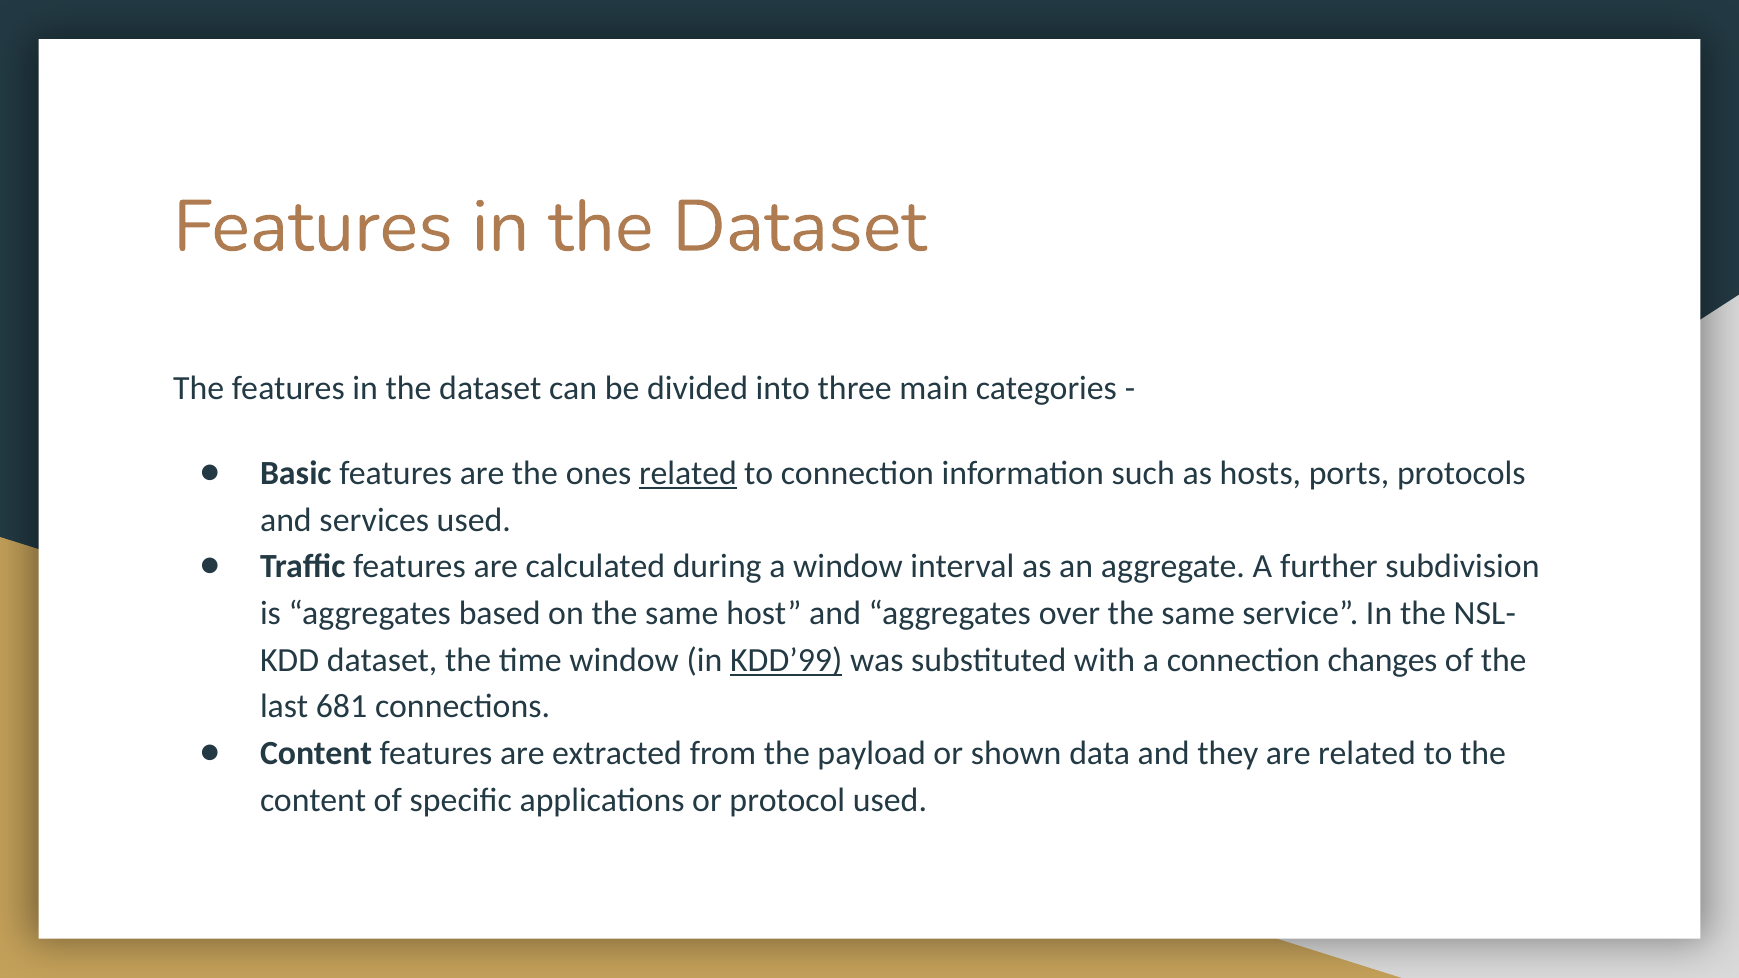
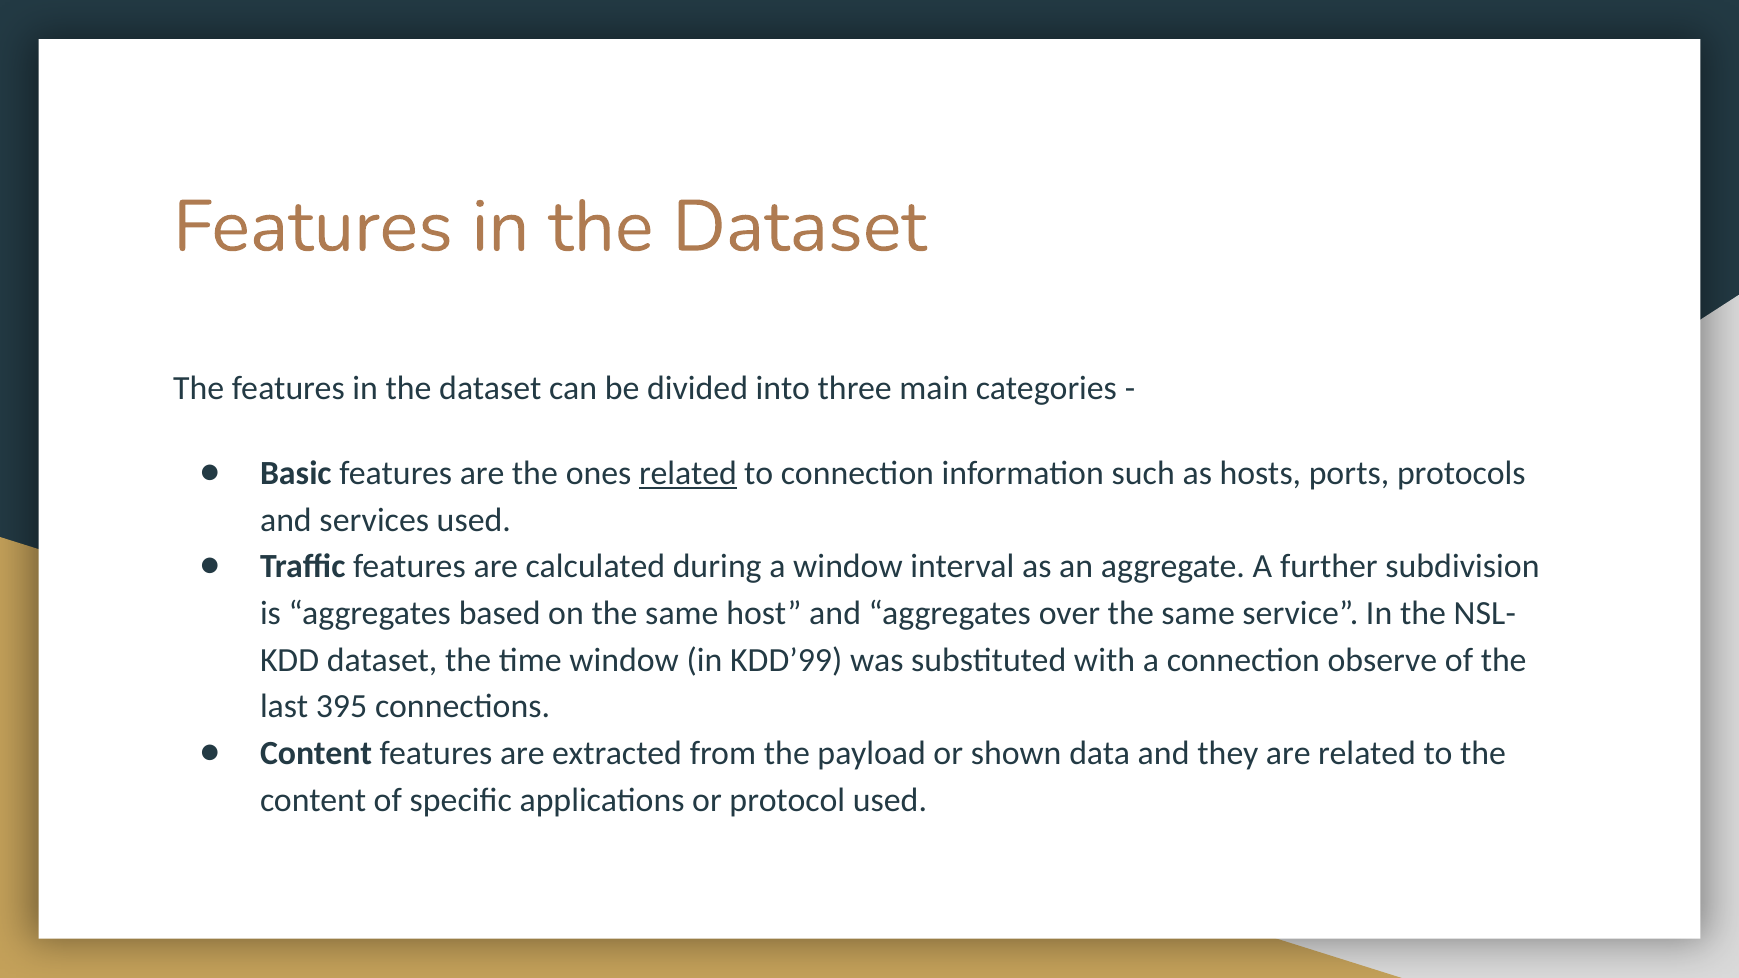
KDD’99 underline: present -> none
changes: changes -> observe
681: 681 -> 395
